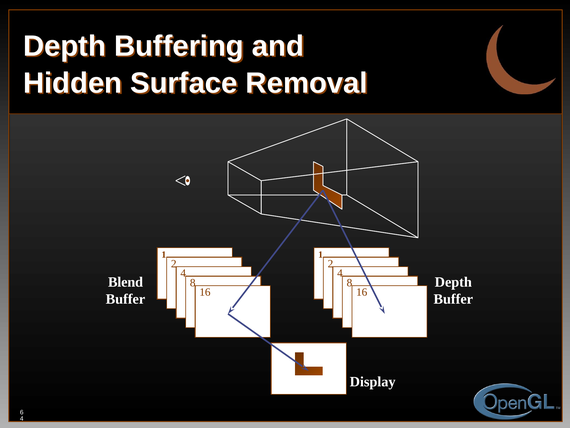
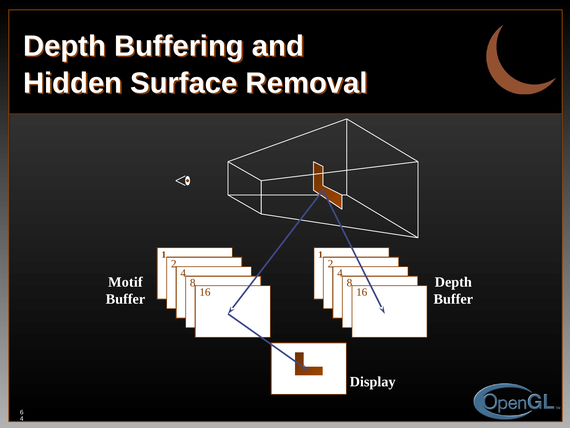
Blend: Blend -> Motif
